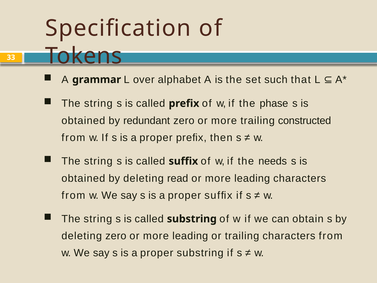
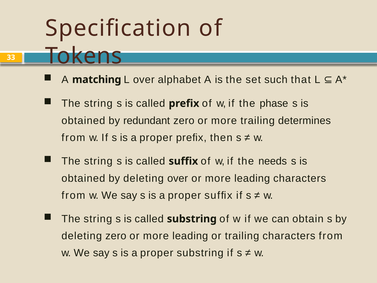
grammar: grammar -> matching
constructed: constructed -> determines
deleting read: read -> over
